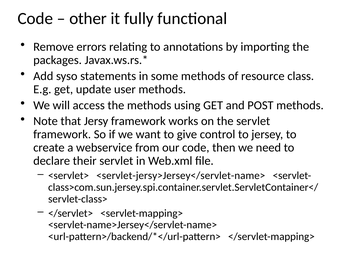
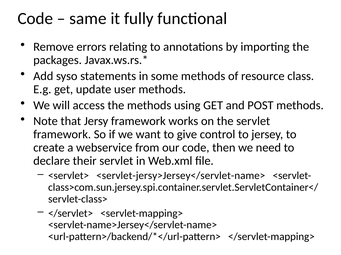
other: other -> same
